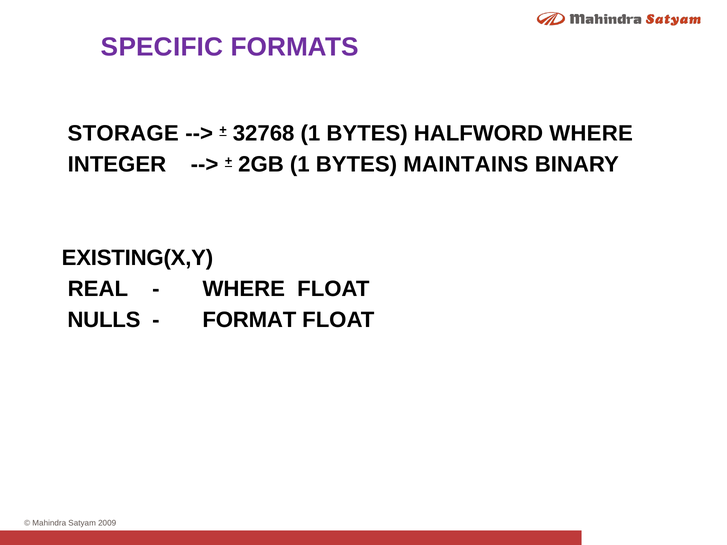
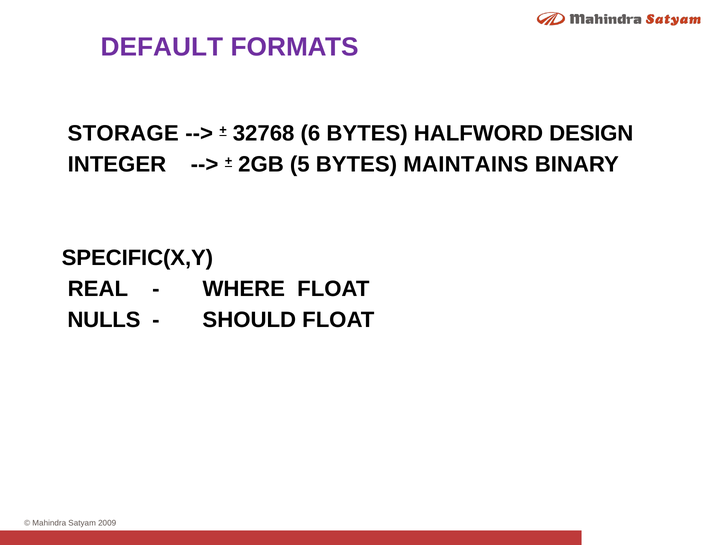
SPECIFIC: SPECIFIC -> DEFAULT
32768 1: 1 -> 6
HALFWORD WHERE: WHERE -> DESIGN
2GB 1: 1 -> 5
EXISTING(X,Y: EXISTING(X,Y -> SPECIFIC(X,Y
FORMAT: FORMAT -> SHOULD
